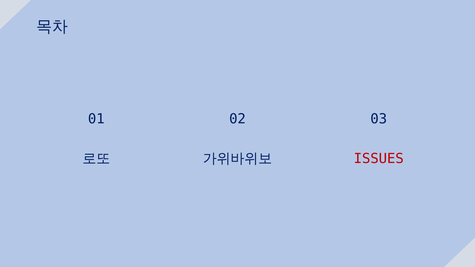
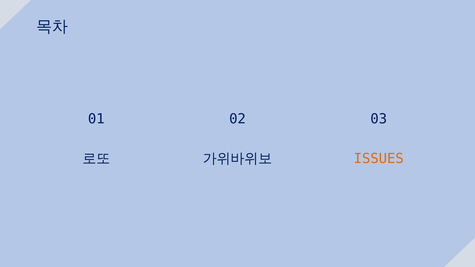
ISSUES colour: red -> orange
